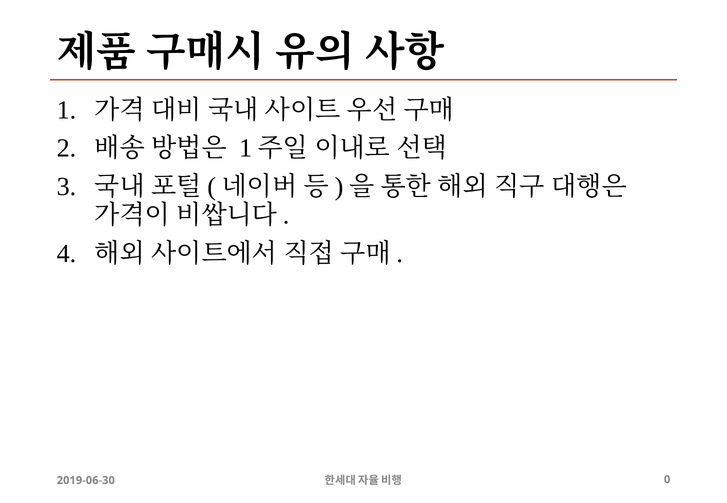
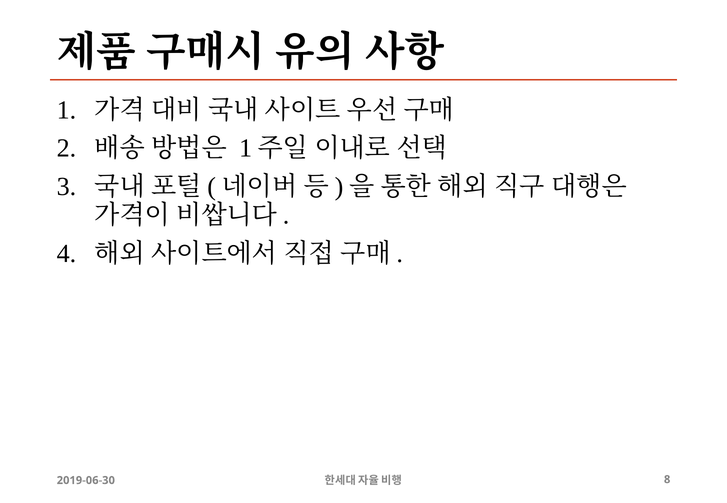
0: 0 -> 8
